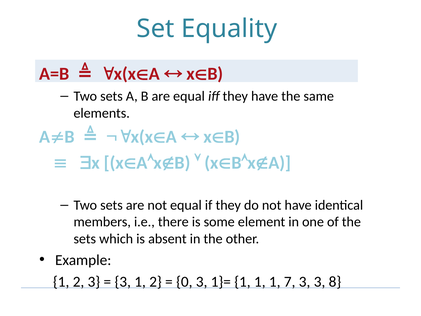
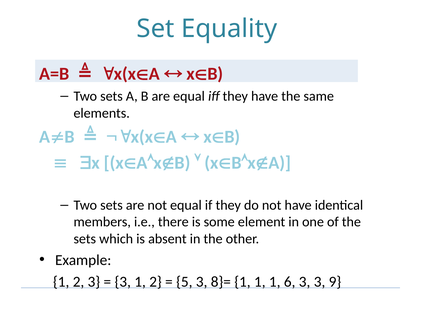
0: 0 -> 5
1}=: 1}= -> 8}=
7: 7 -> 6
8: 8 -> 9
